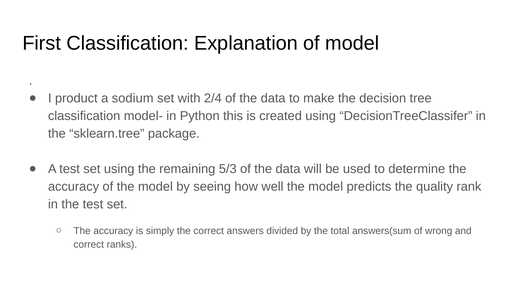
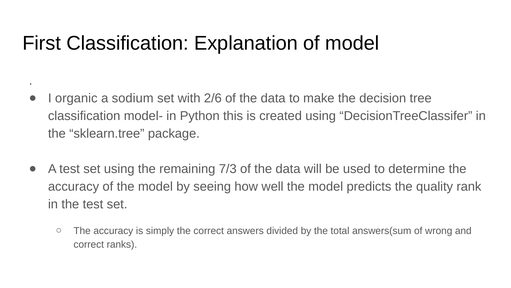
product: product -> organic
2/4: 2/4 -> 2/6
5/3: 5/3 -> 7/3
